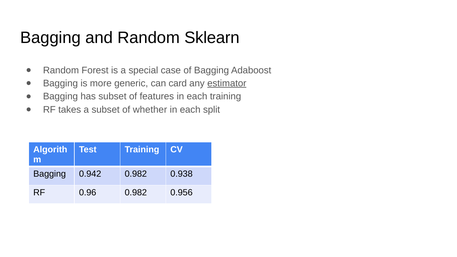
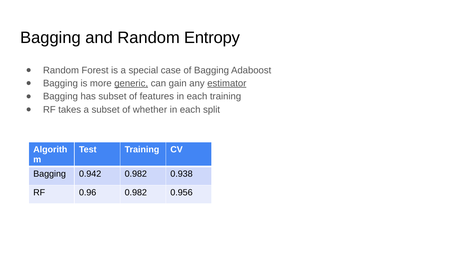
Sklearn: Sklearn -> Entropy
generic underline: none -> present
card: card -> gain
